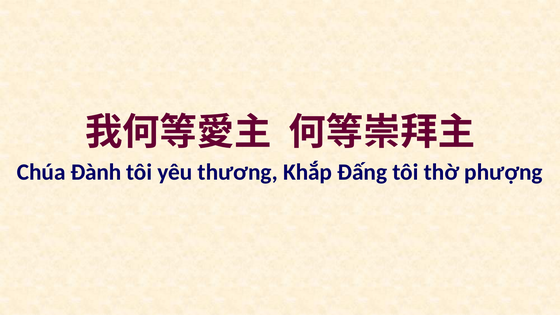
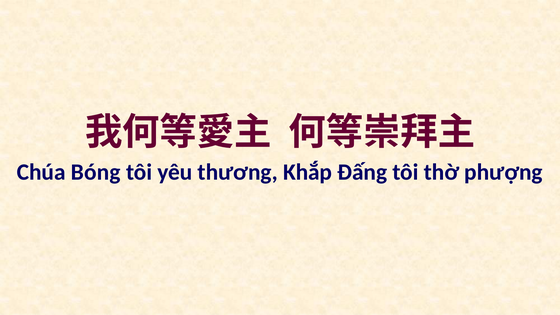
Đành: Đành -> Bóng
